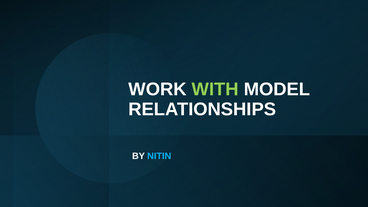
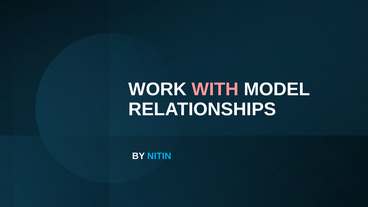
WITH colour: light green -> pink
